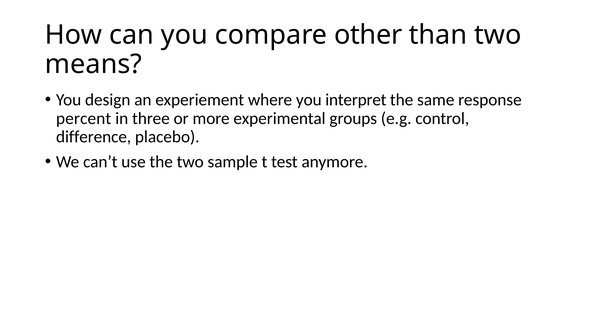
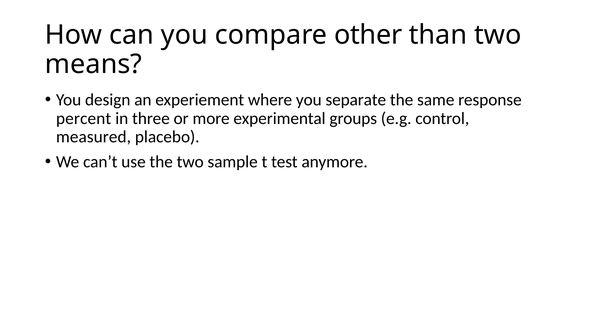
interpret: interpret -> separate
difference: difference -> measured
